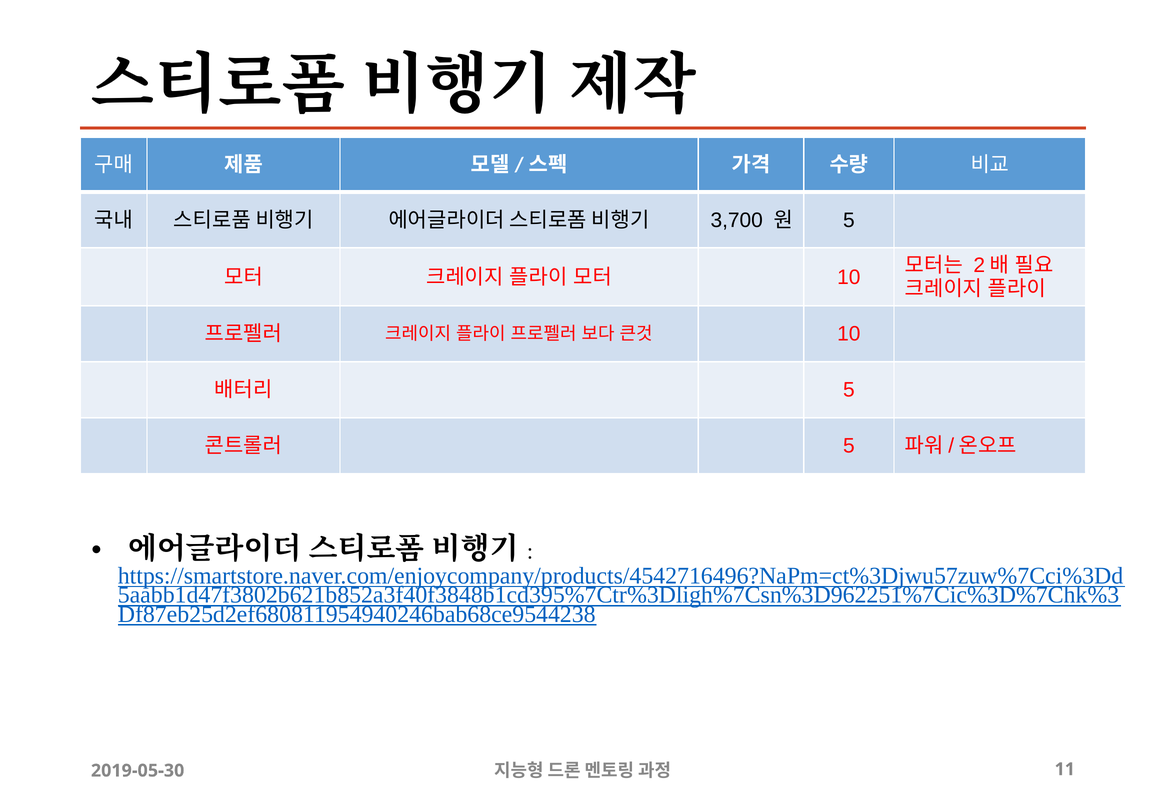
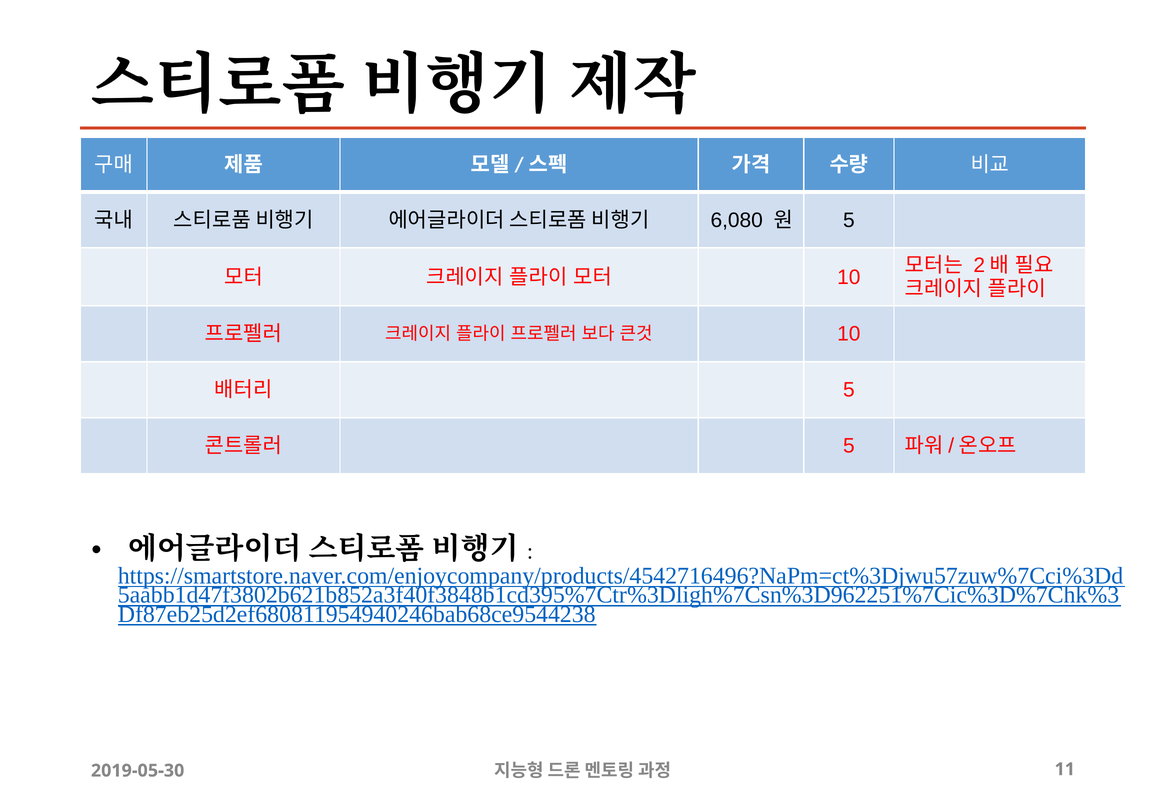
3,700: 3,700 -> 6,080
